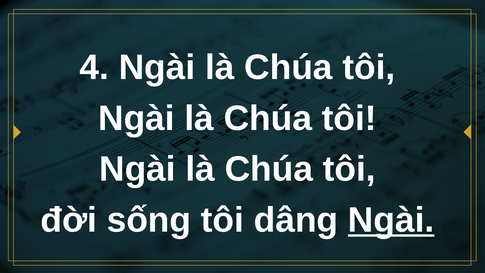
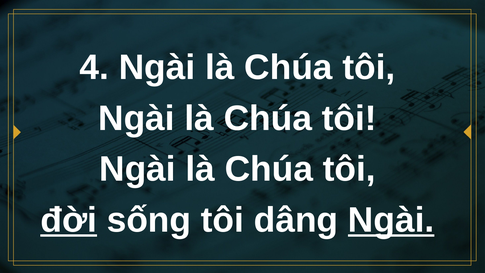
đời underline: none -> present
